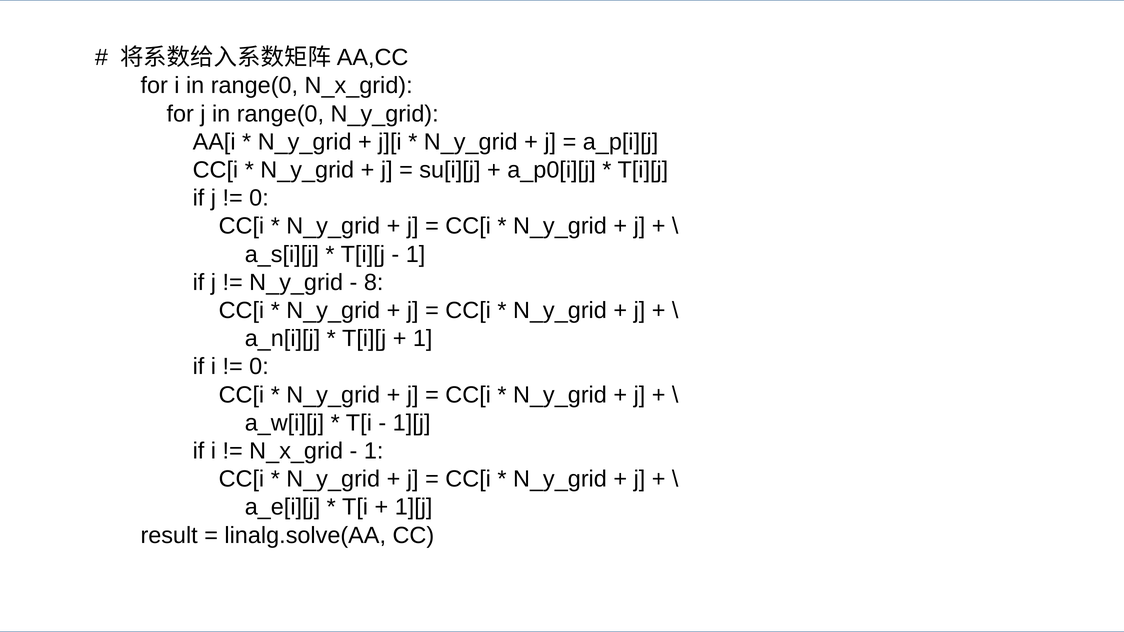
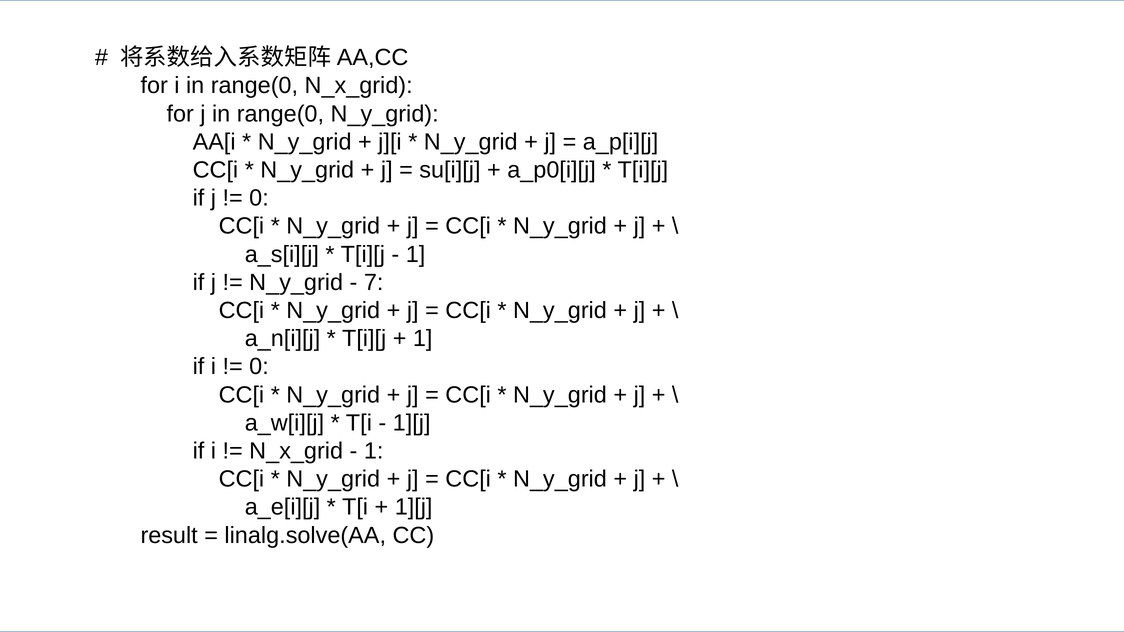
8: 8 -> 7
